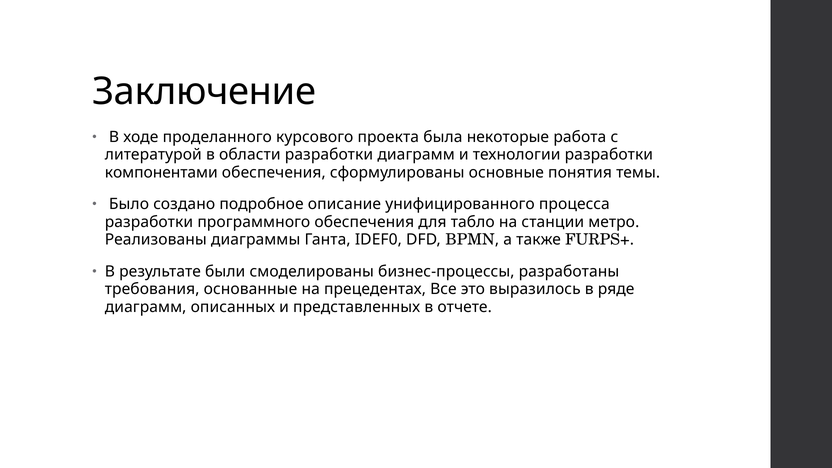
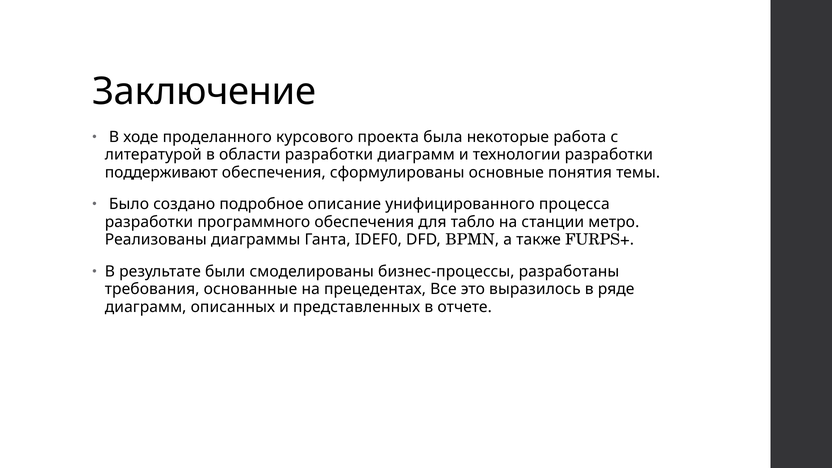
компонентами: компонентами -> поддерживают
